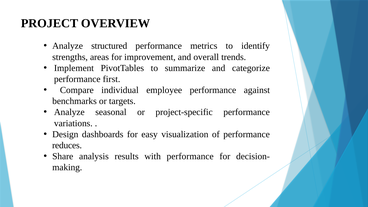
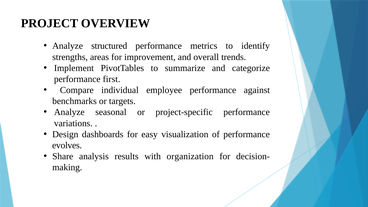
reduces: reduces -> evolves
with performance: performance -> organization
